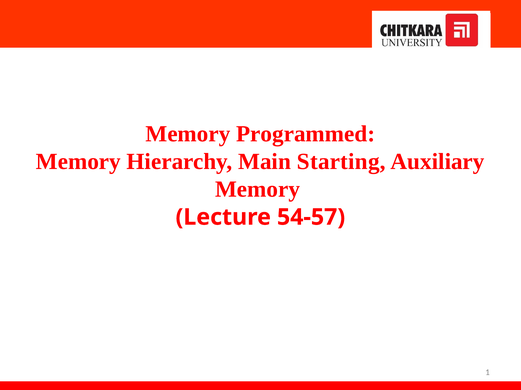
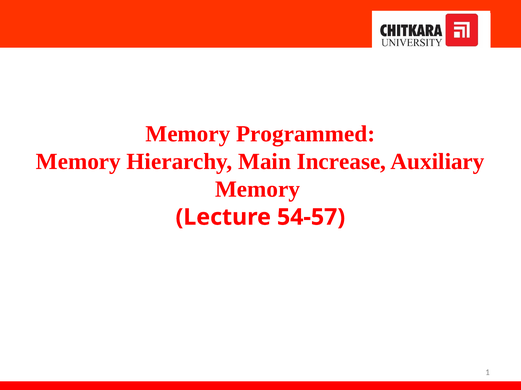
Starting: Starting -> Increase
